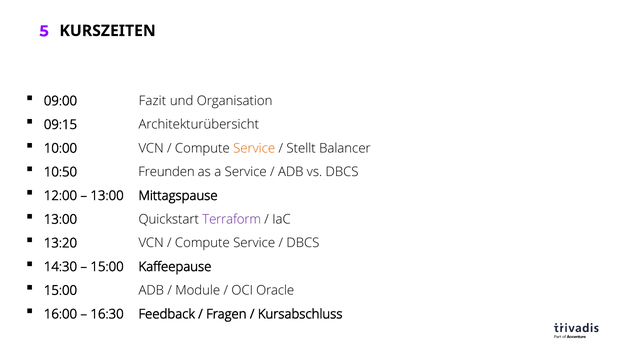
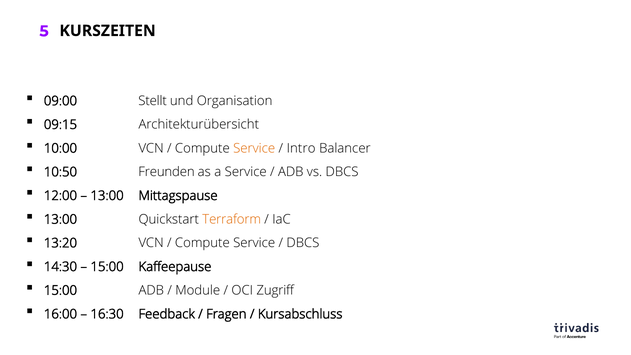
Fazit: Fazit -> Stellt
Stellt: Stellt -> Intro
Terraform colour: purple -> orange
Oracle: Oracle -> Zugriff
